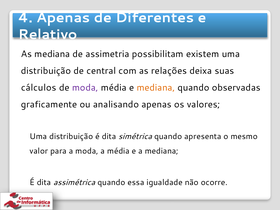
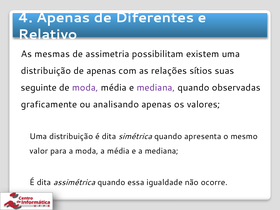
As mediana: mediana -> mesmas
de central: central -> apenas
deixa: deixa -> sítios
cálculos: cálculos -> seguinte
mediana at (156, 88) colour: orange -> purple
